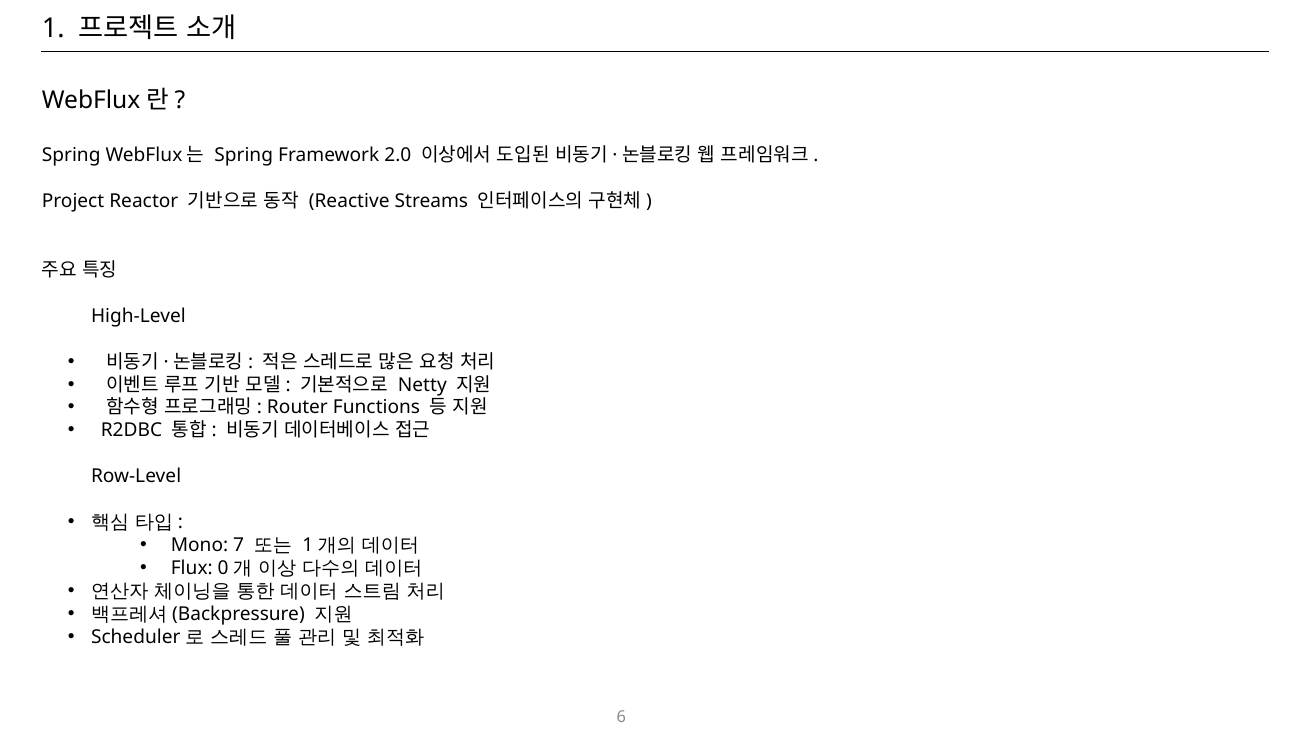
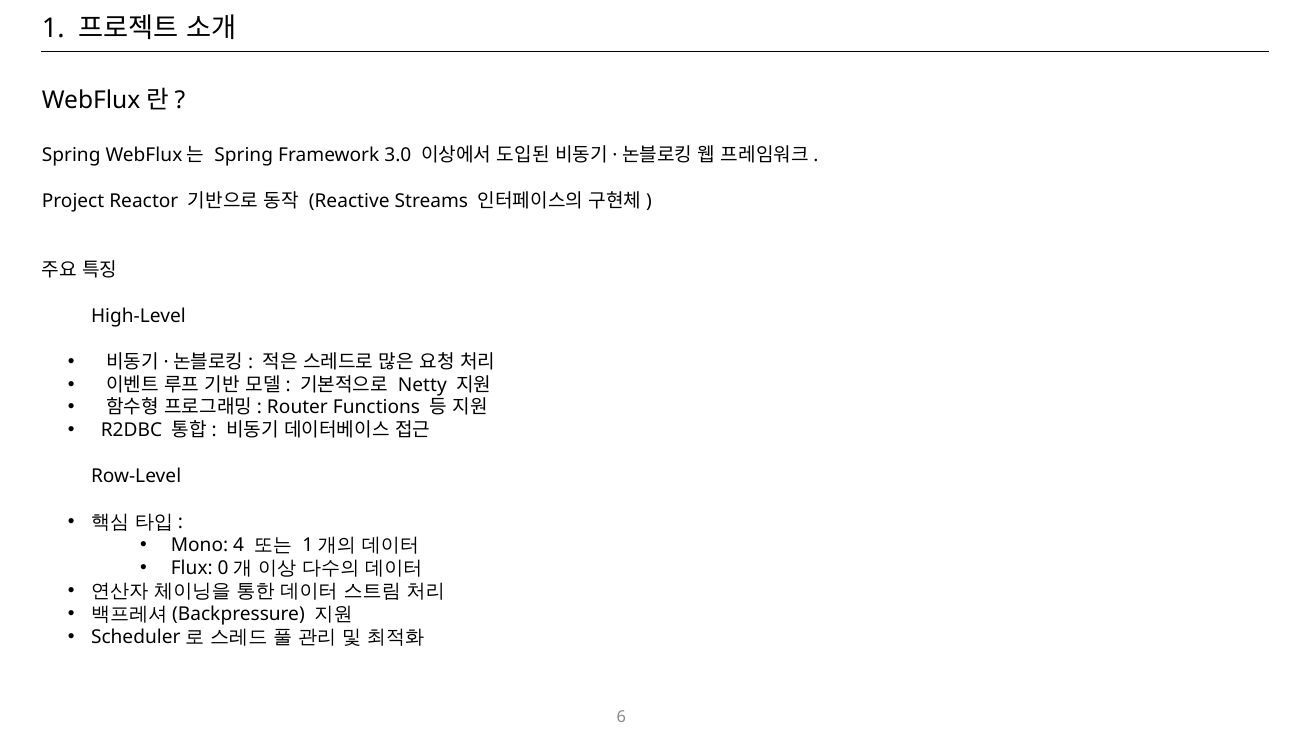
2.0: 2.0 -> 3.0
7: 7 -> 4
